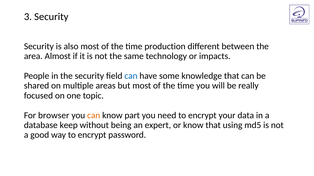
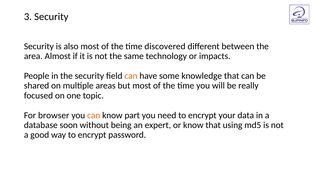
production: production -> discovered
can at (131, 76) colour: blue -> orange
keep: keep -> soon
